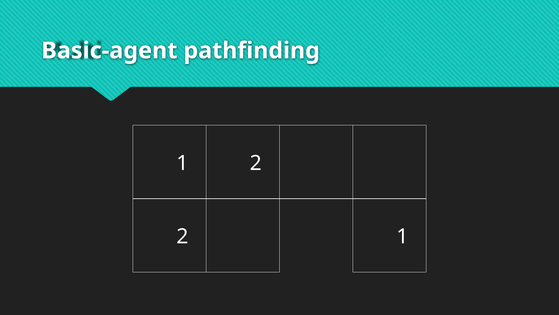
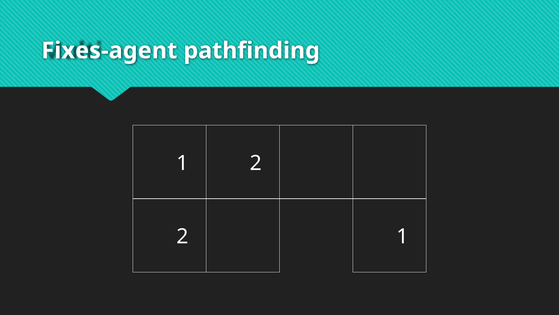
Basic-agent: Basic-agent -> Fixes-agent
